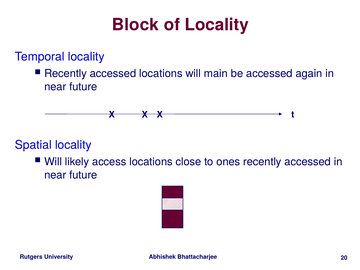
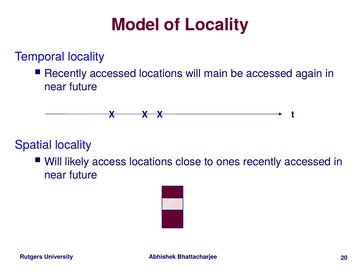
Block: Block -> Model
